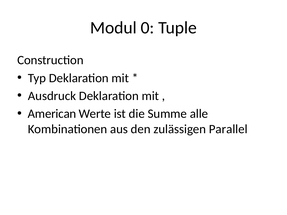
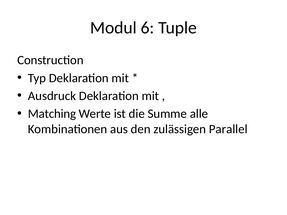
0: 0 -> 6
American: American -> Matching
